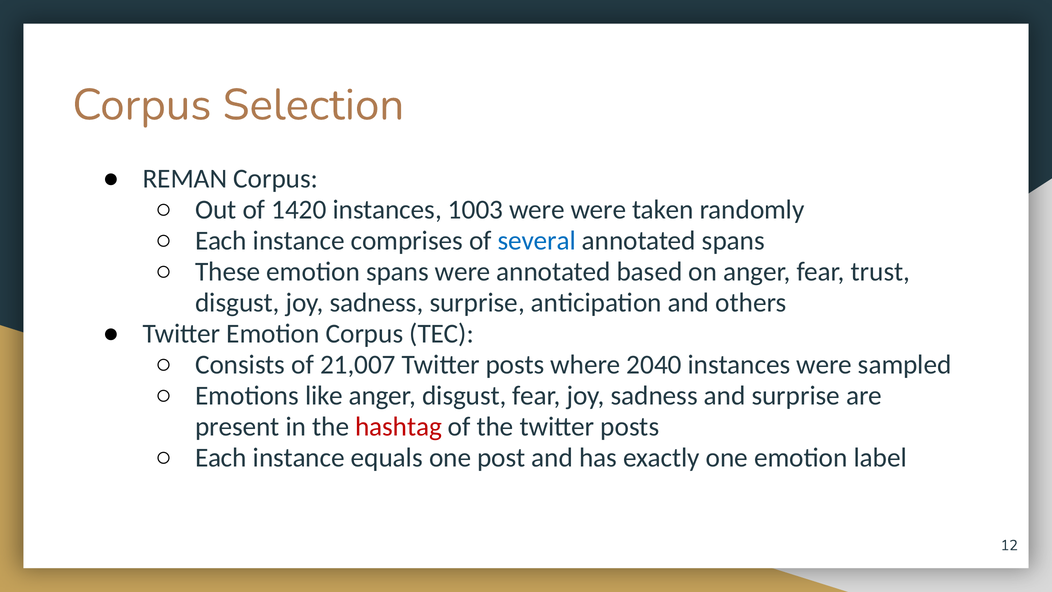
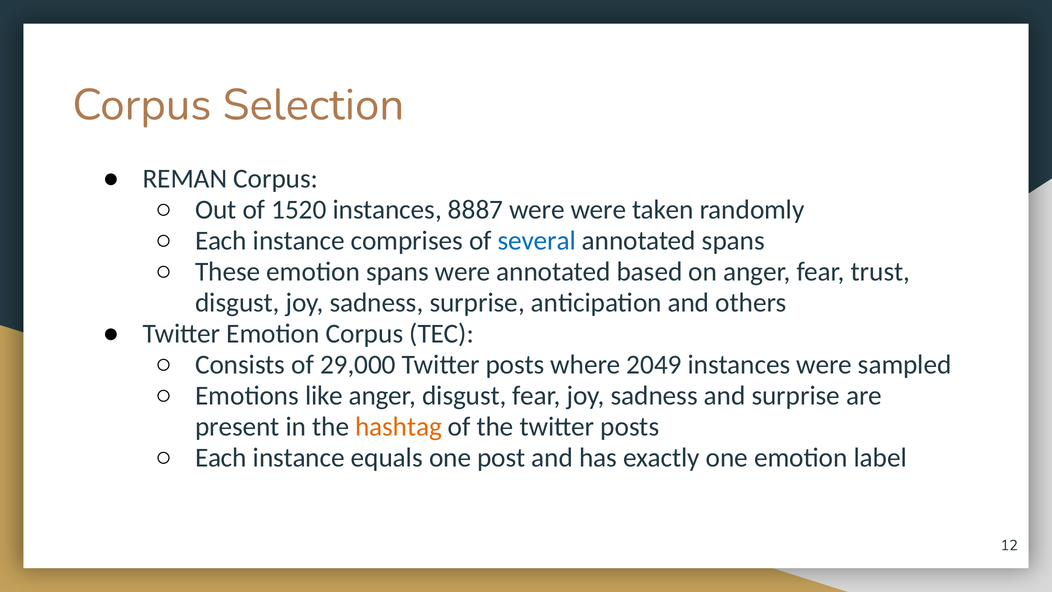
1420: 1420 -> 1520
1003: 1003 -> 8887
21,007: 21,007 -> 29,000
2040: 2040 -> 2049
hashtag colour: red -> orange
